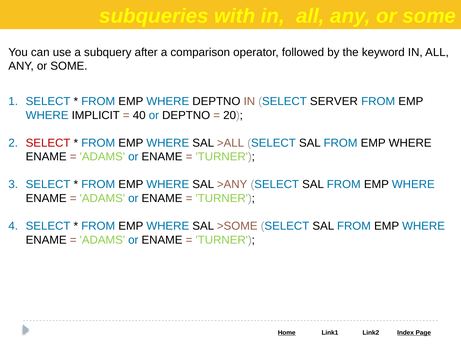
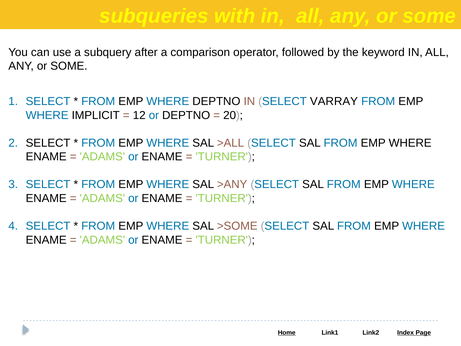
SERVER: SERVER -> VARRAY
40: 40 -> 12
SELECT at (48, 143) colour: red -> black
